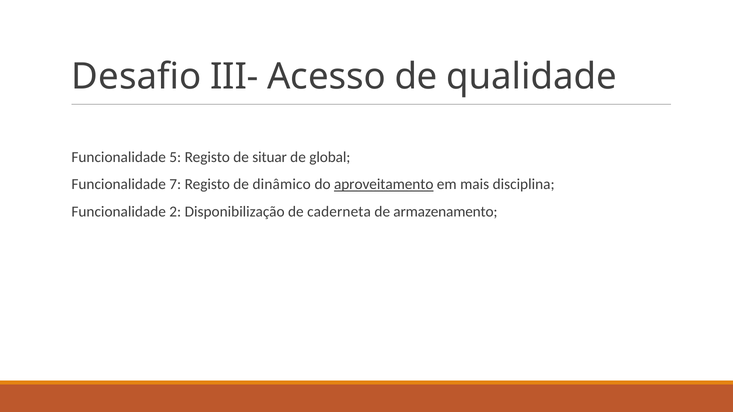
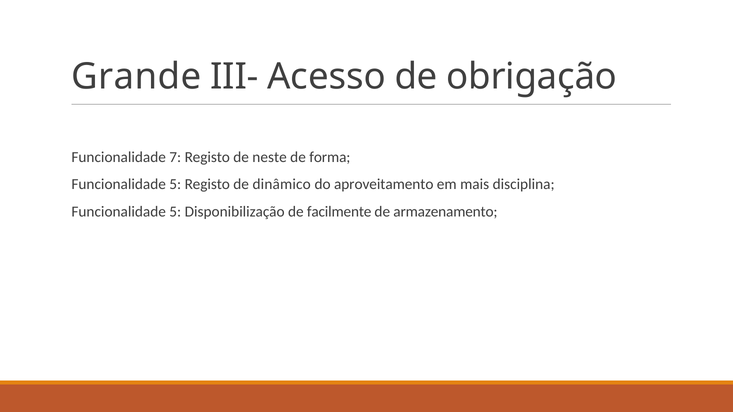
Desafio: Desafio -> Grande
qualidade: qualidade -> obrigação
5: 5 -> 7
situar: situar -> neste
global: global -> forma
7 at (175, 184): 7 -> 5
aproveitamento underline: present -> none
2 at (175, 212): 2 -> 5
caderneta: caderneta -> facilmente
